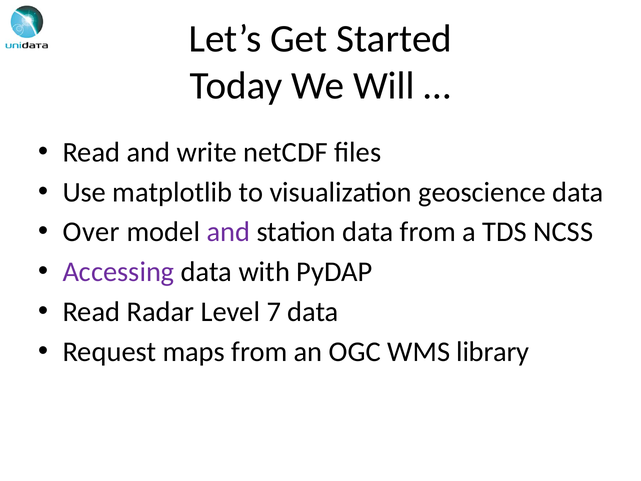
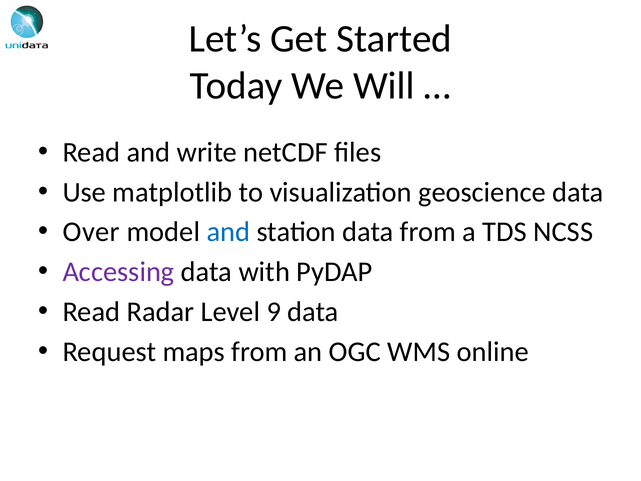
and at (228, 232) colour: purple -> blue
7: 7 -> 9
library: library -> online
